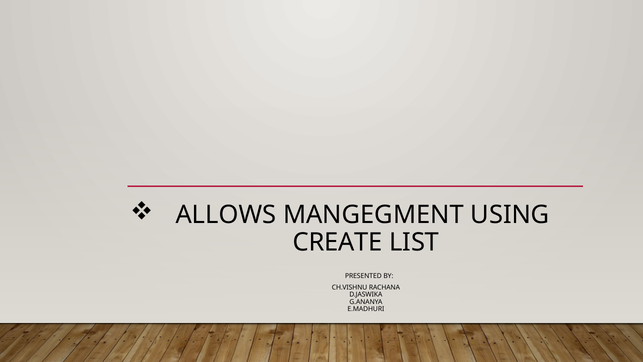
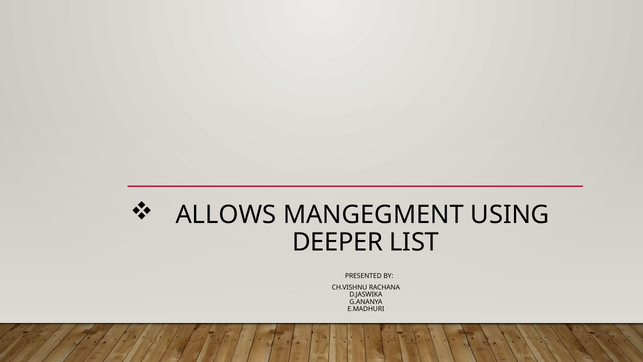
CREATE: CREATE -> DEEPER
